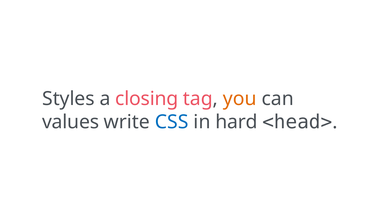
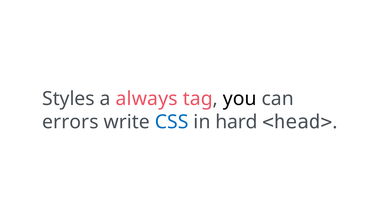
closing: closing -> always
you colour: orange -> black
values: values -> errors
